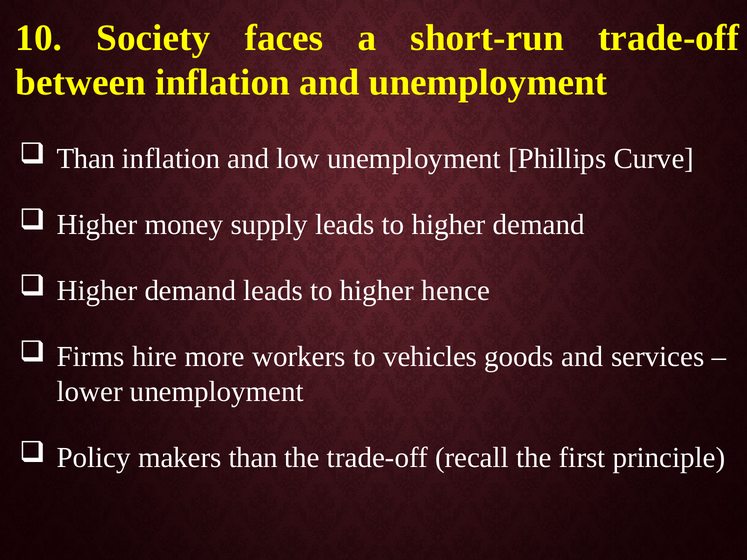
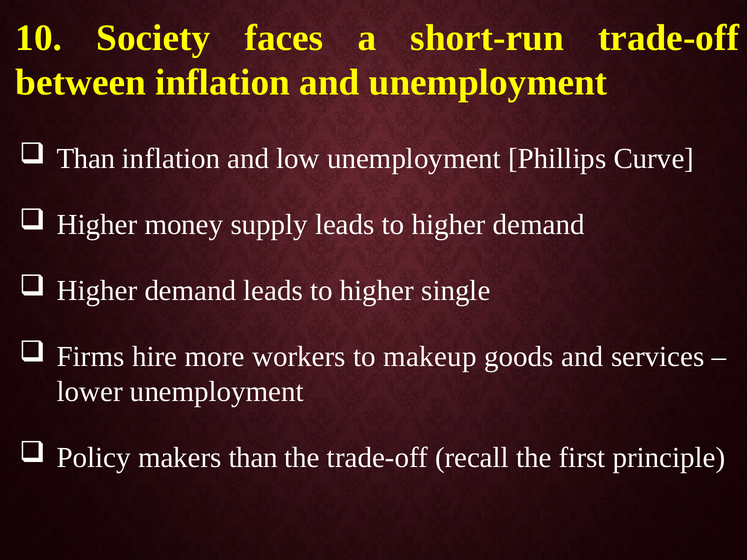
hence: hence -> single
vehicles: vehicles -> makeup
